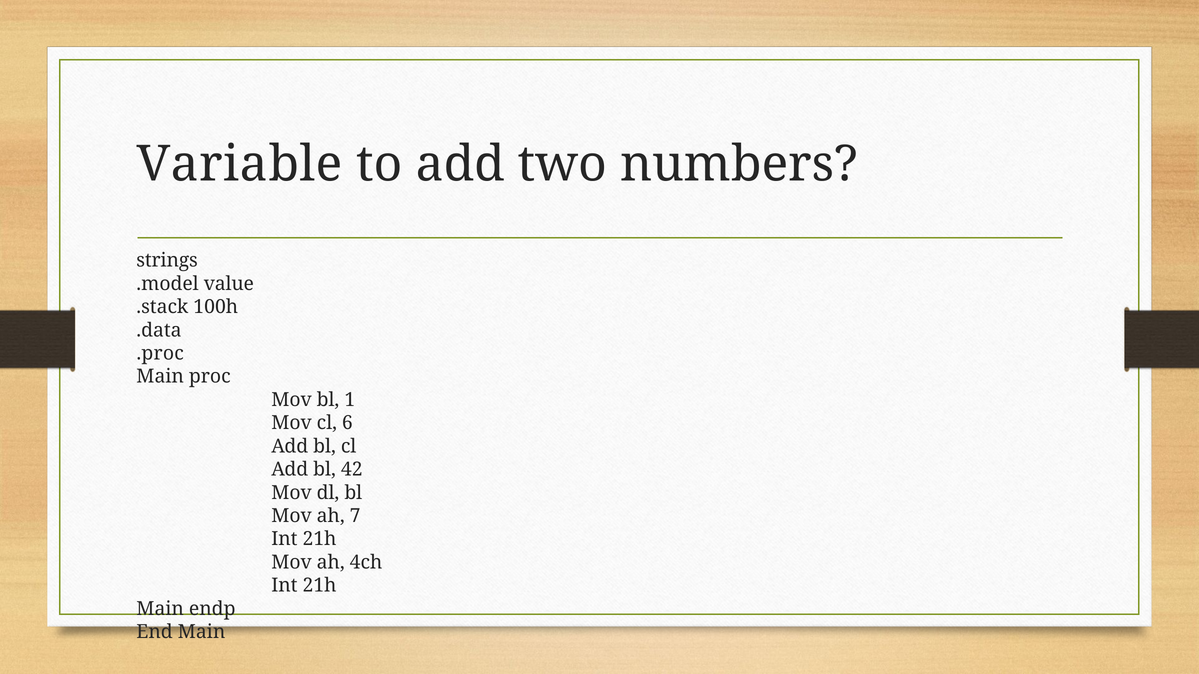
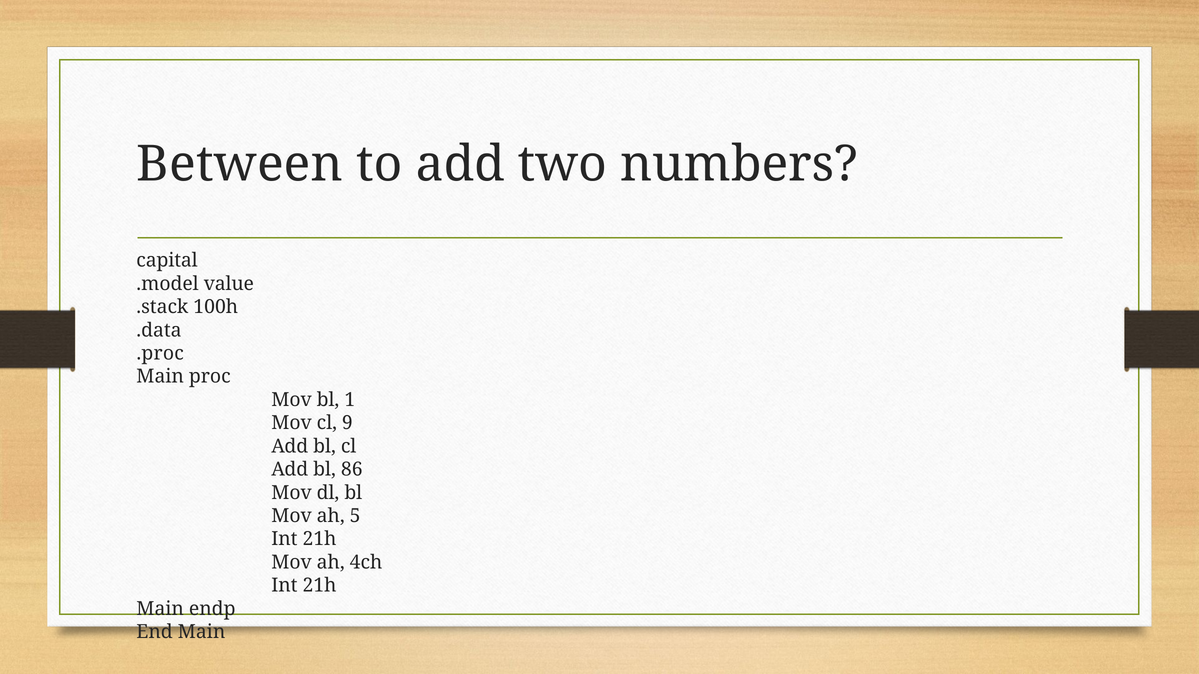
Variable: Variable -> Between
strings: strings -> capital
6: 6 -> 9
42: 42 -> 86
7: 7 -> 5
